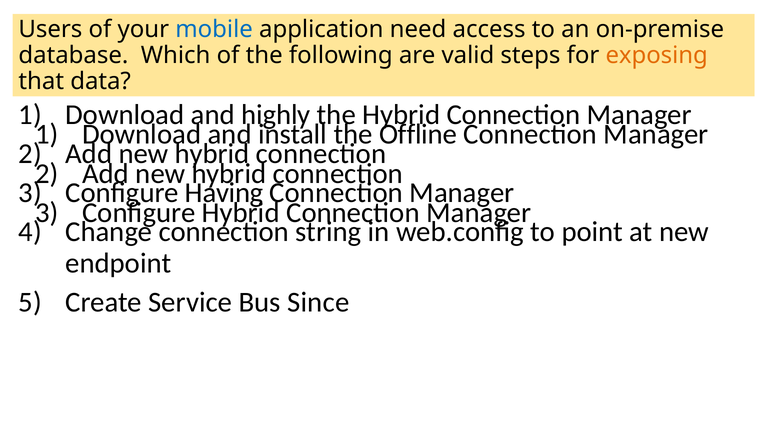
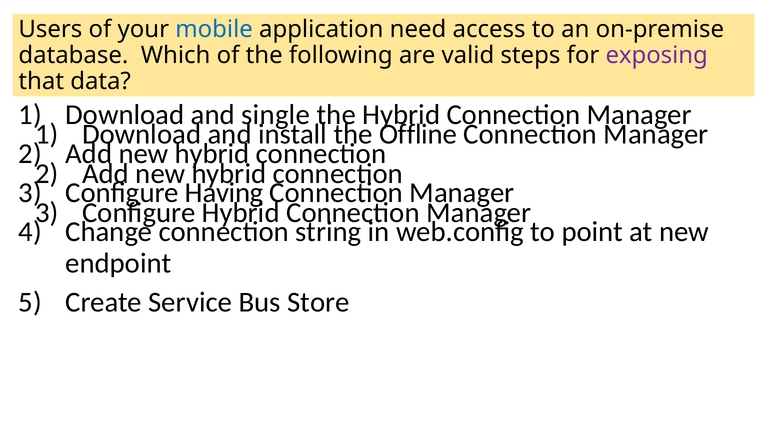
exposing colour: orange -> purple
highly: highly -> single
Since: Since -> Store
